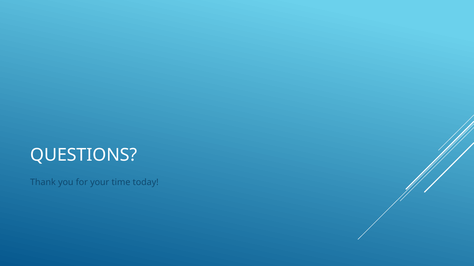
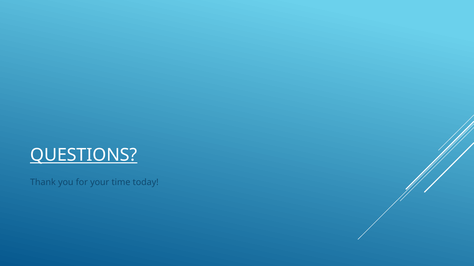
QUESTIONS underline: none -> present
